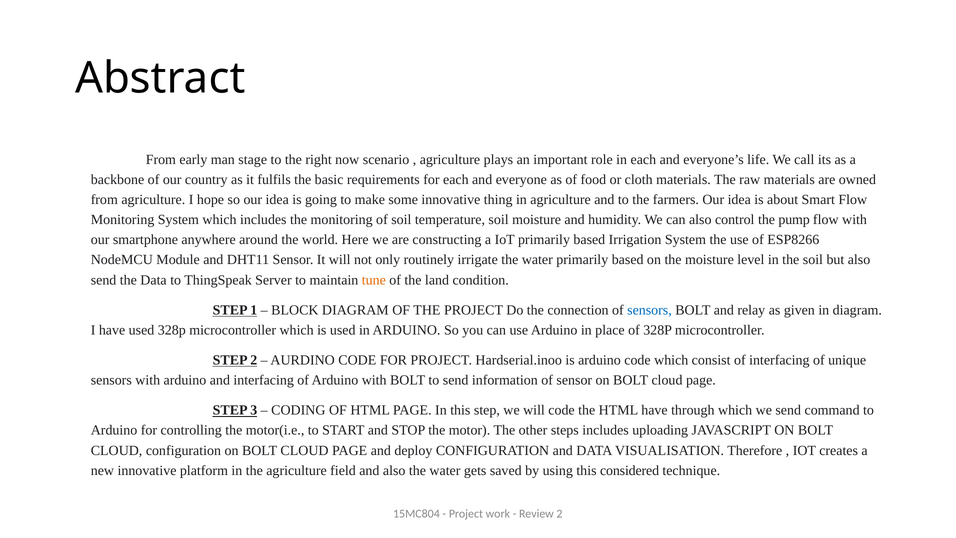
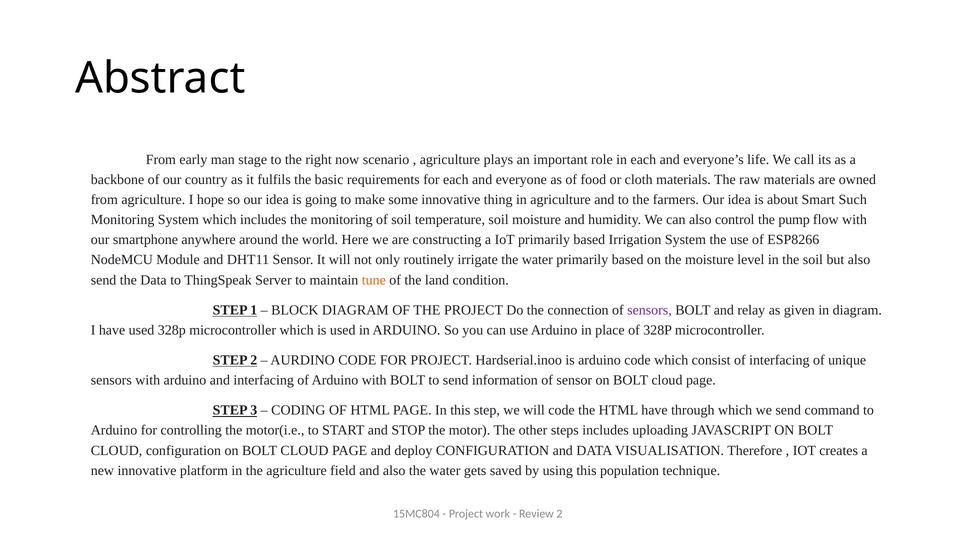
Smart Flow: Flow -> Such
sensors at (649, 310) colour: blue -> purple
considered: considered -> population
